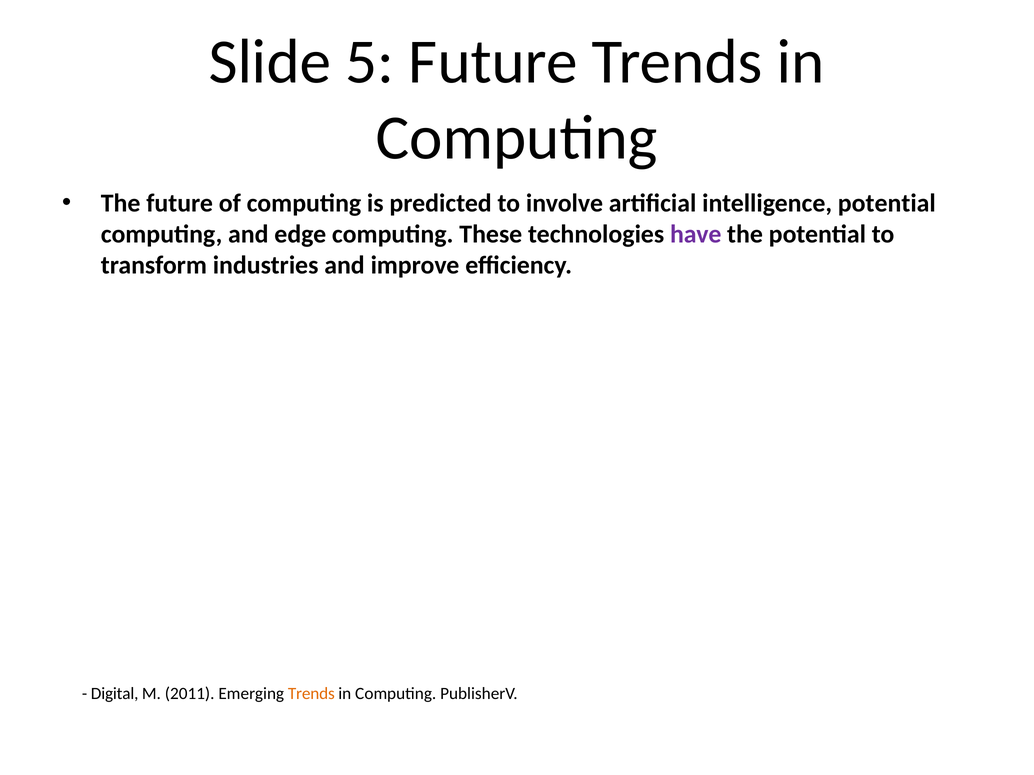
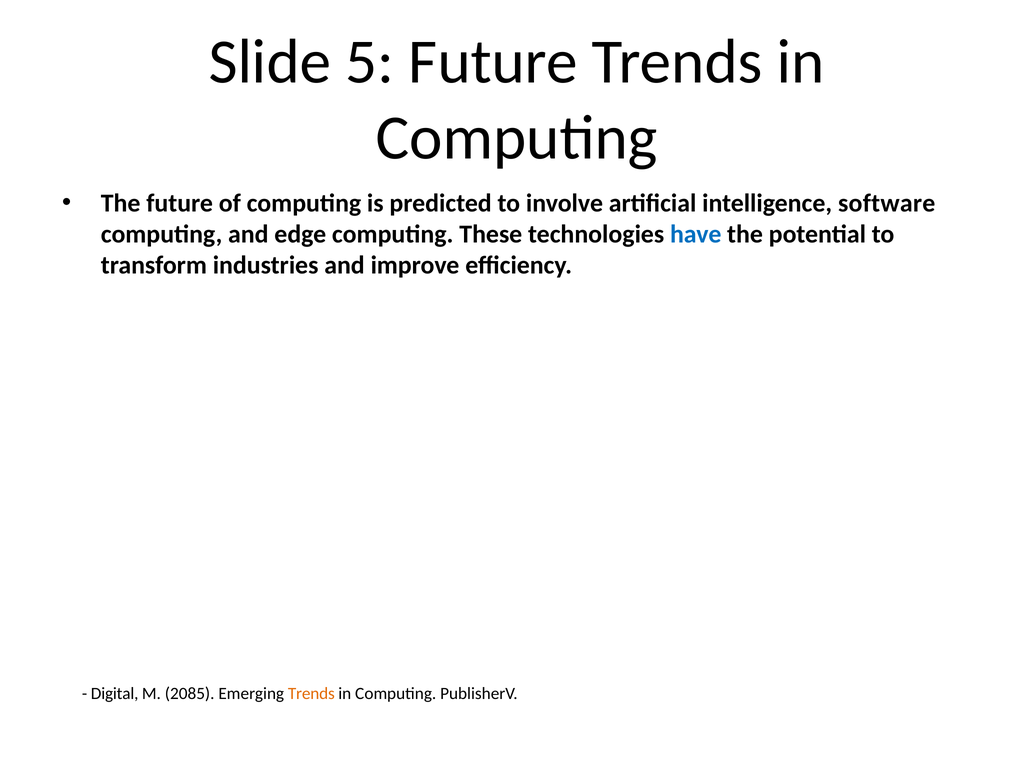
intelligence potential: potential -> software
have colour: purple -> blue
2011: 2011 -> 2085
